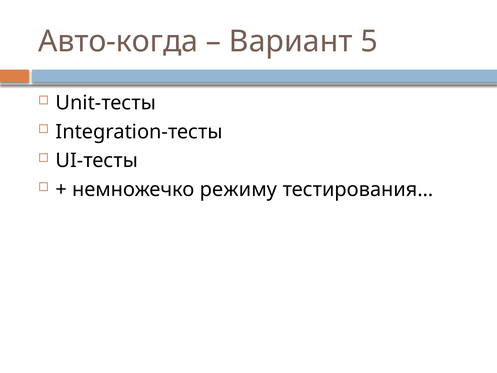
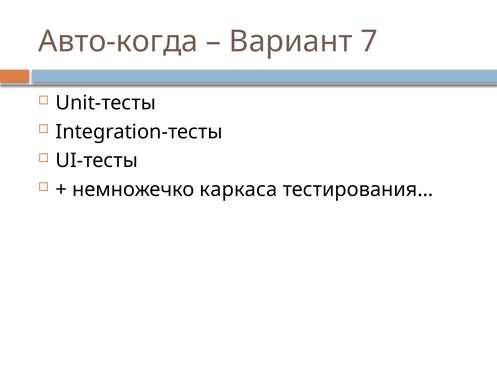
5: 5 -> 7
режиму: режиму -> каркаса
